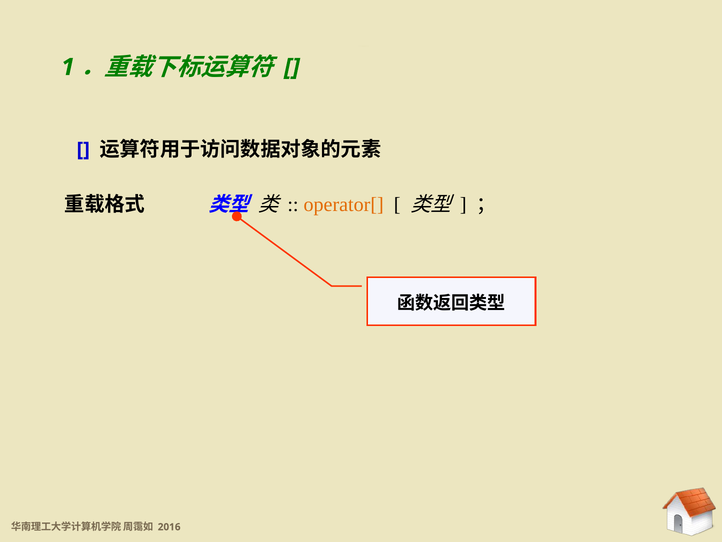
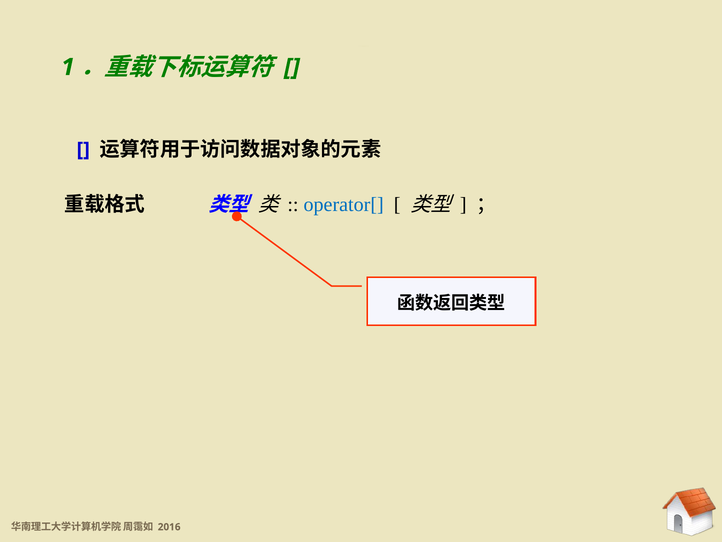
operator[ colour: orange -> blue
